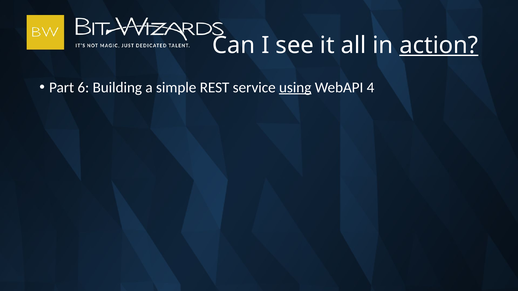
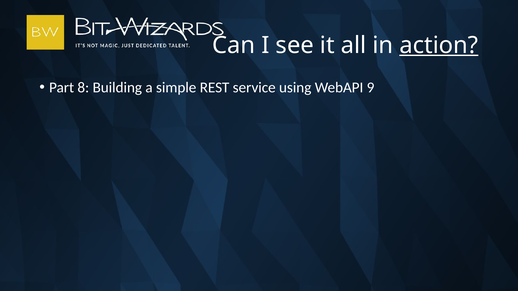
6: 6 -> 8
using underline: present -> none
4: 4 -> 9
